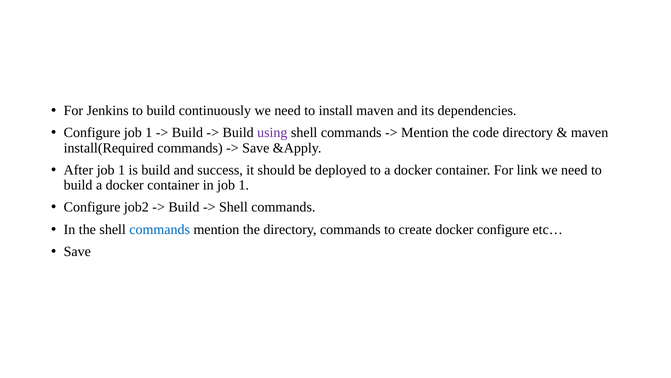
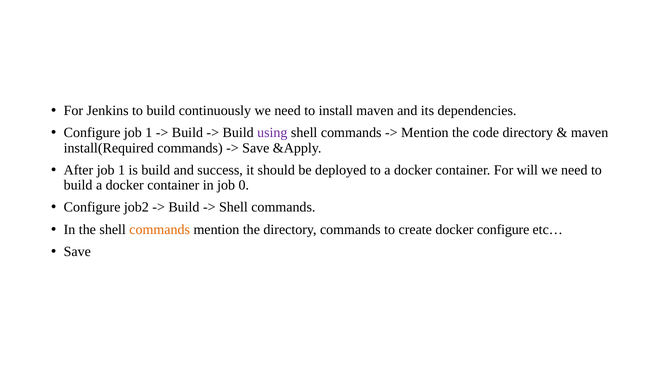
link: link -> will
in job 1: 1 -> 0
commands at (160, 229) colour: blue -> orange
